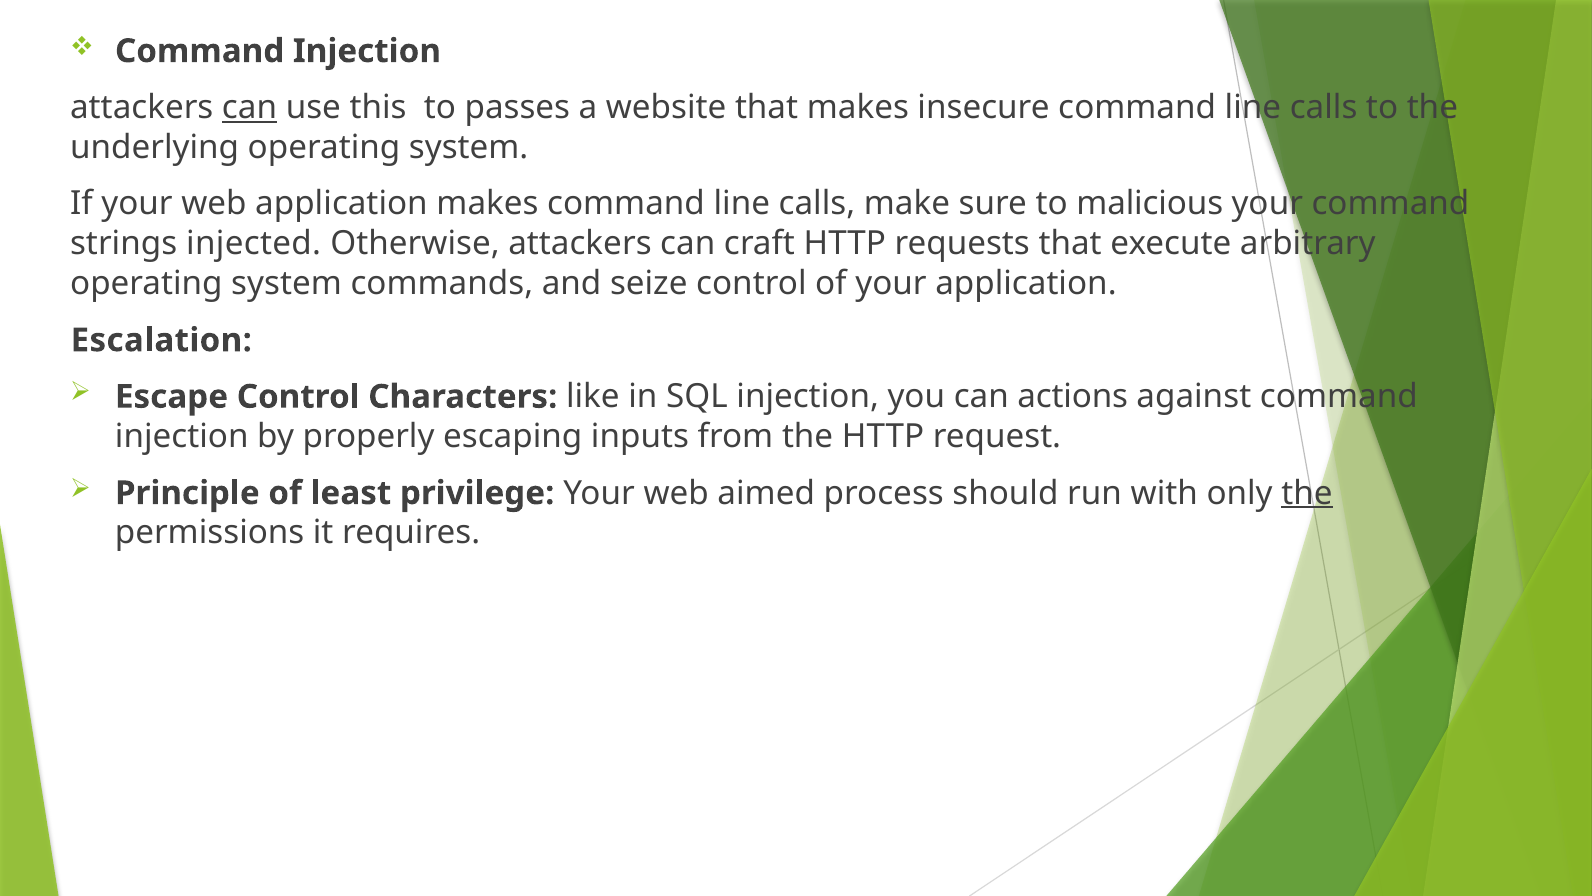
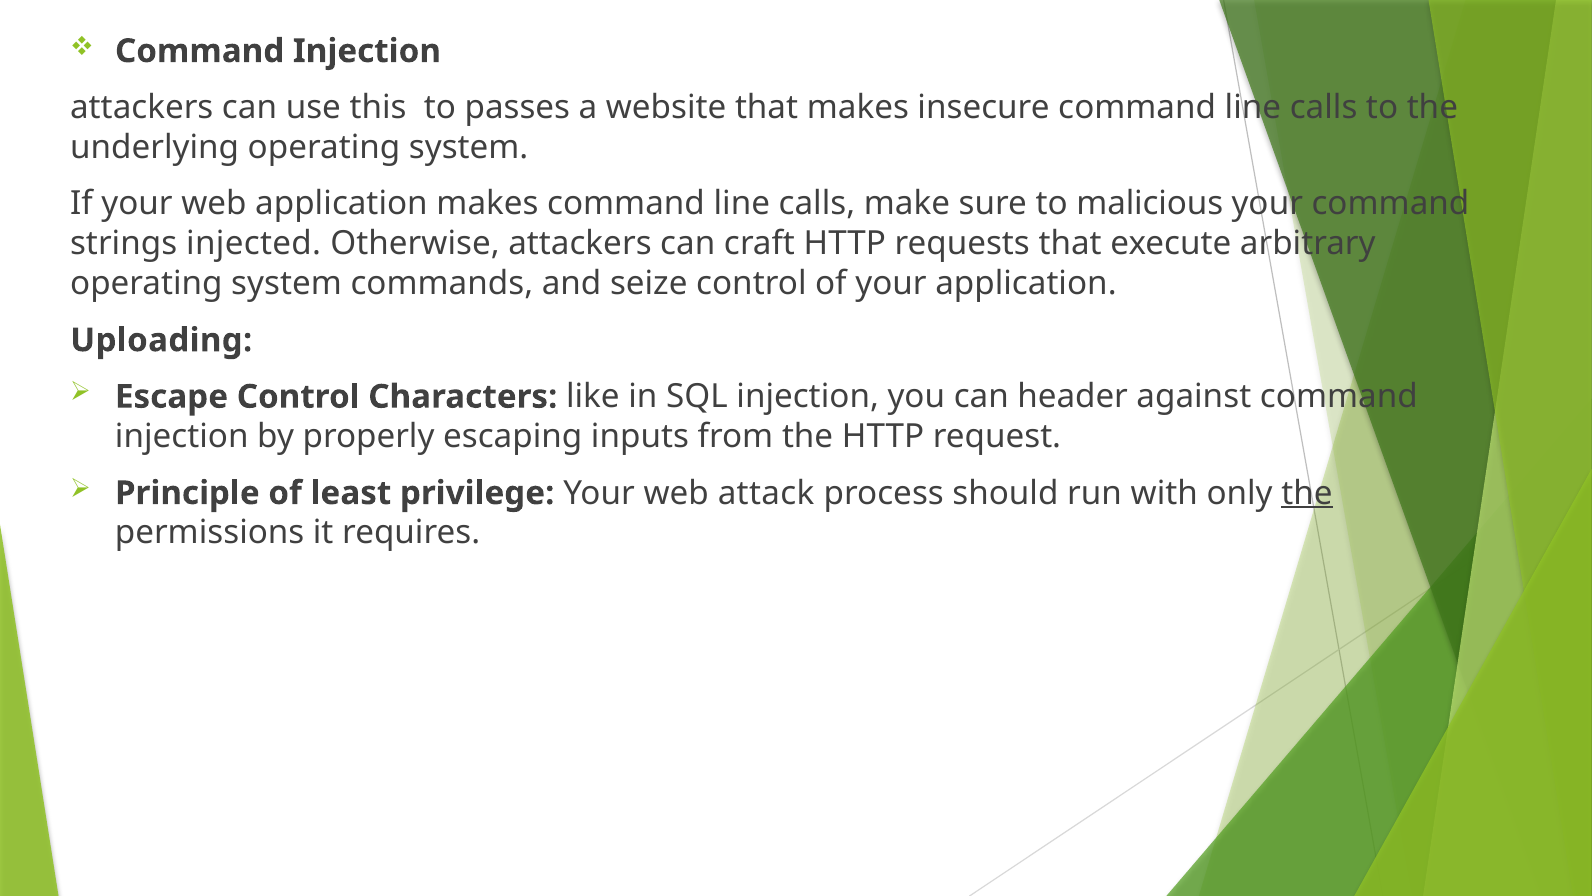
can at (250, 108) underline: present -> none
Escalation: Escalation -> Uploading
actions: actions -> header
aimed: aimed -> attack
